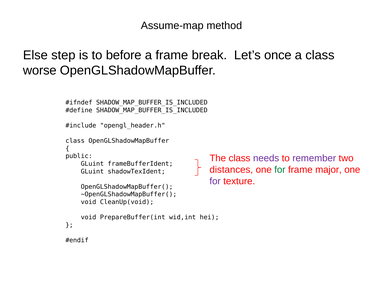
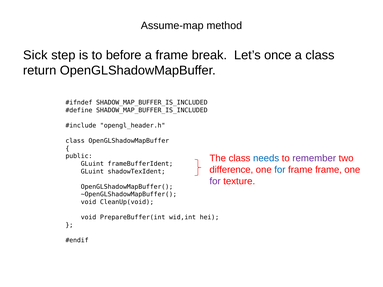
Else: Else -> Sick
worse: worse -> return
needs colour: purple -> blue
distances: distances -> difference
for at (280, 170) colour: green -> blue
frame major: major -> frame
